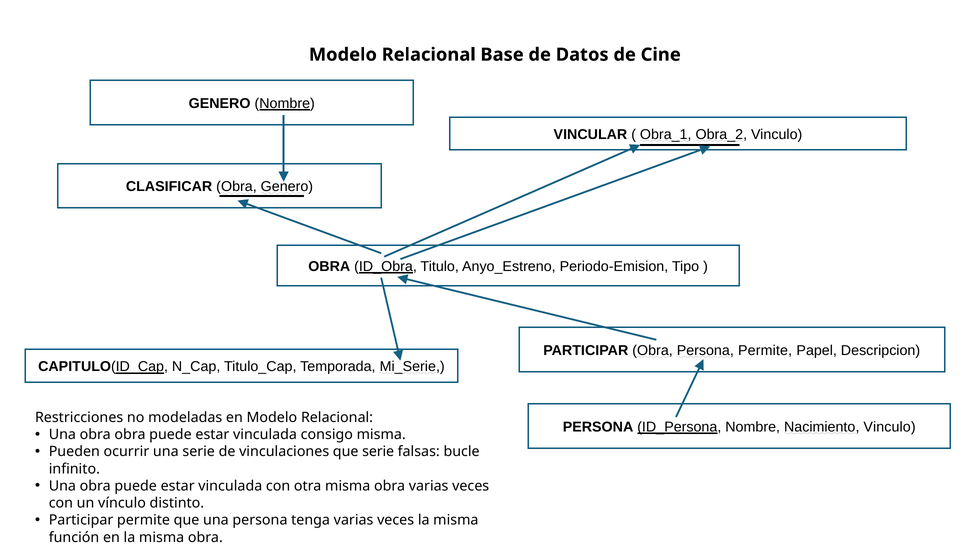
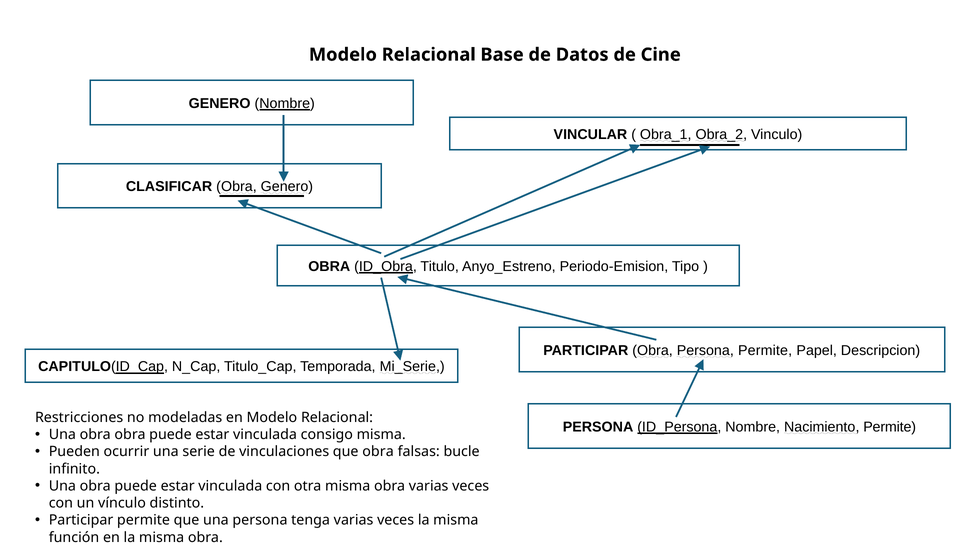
Nacimiento Vinculo: Vinculo -> Permite
que serie: serie -> obra
